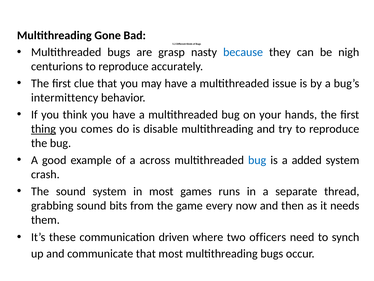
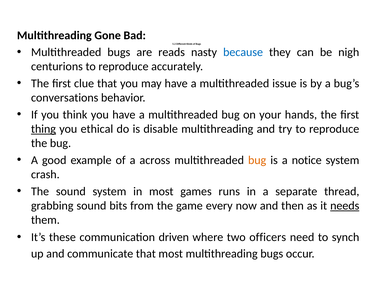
grasp: grasp -> reads
intermittency: intermittency -> conversations
comes: comes -> ethical
bug at (257, 160) colour: blue -> orange
added: added -> notice
needs underline: none -> present
